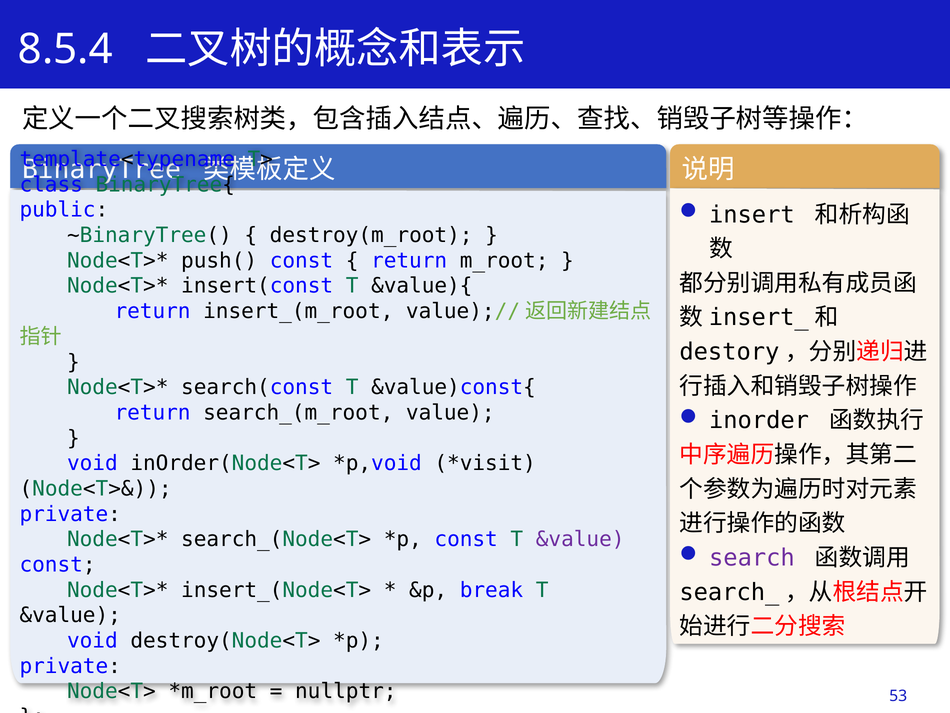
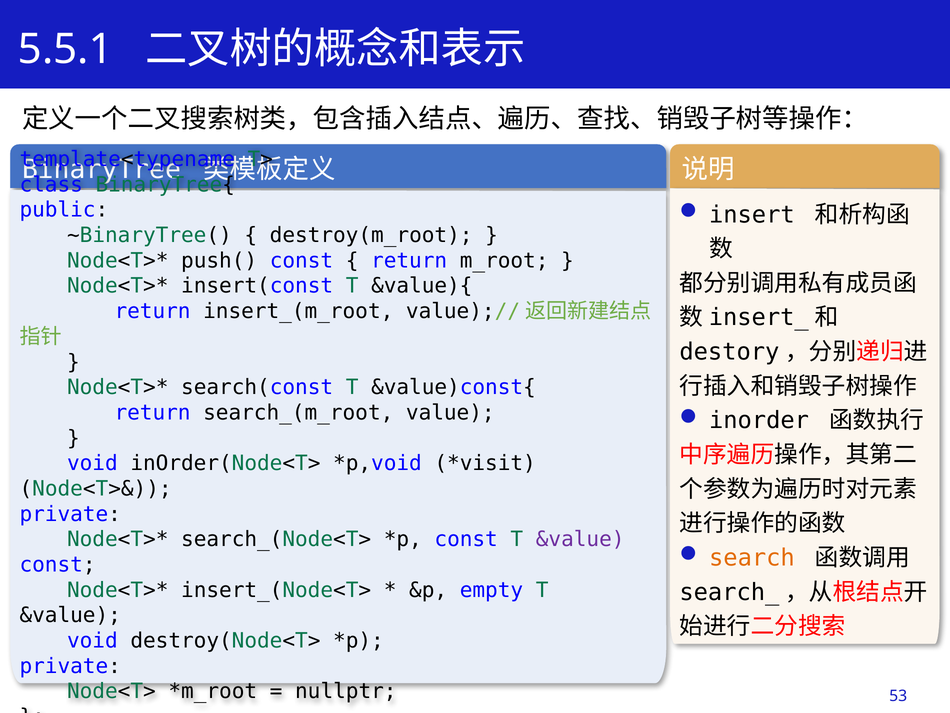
8.5.4: 8.5.4 -> 5.5.1
search colour: purple -> orange
break: break -> empty
